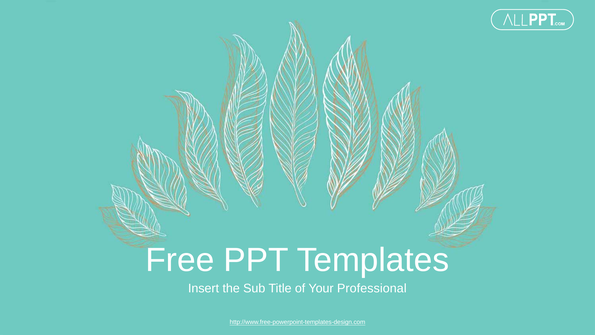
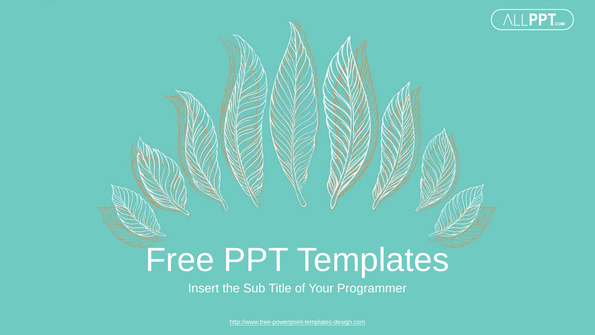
Professional: Professional -> Programmer
